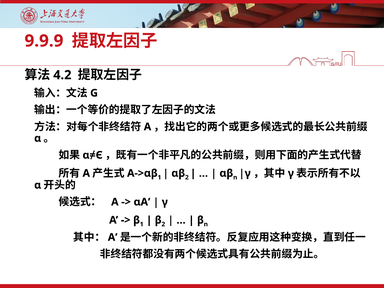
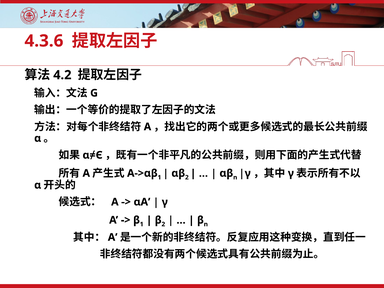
9.9.9: 9.9.9 -> 4.3.6
